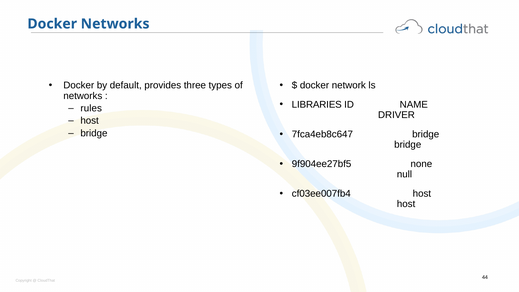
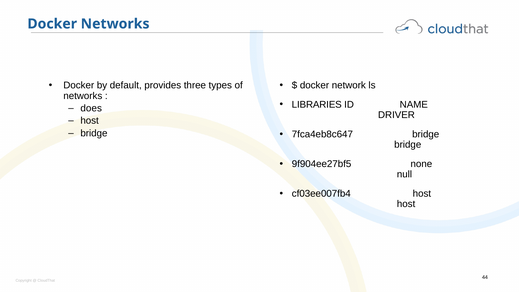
rules: rules -> does
